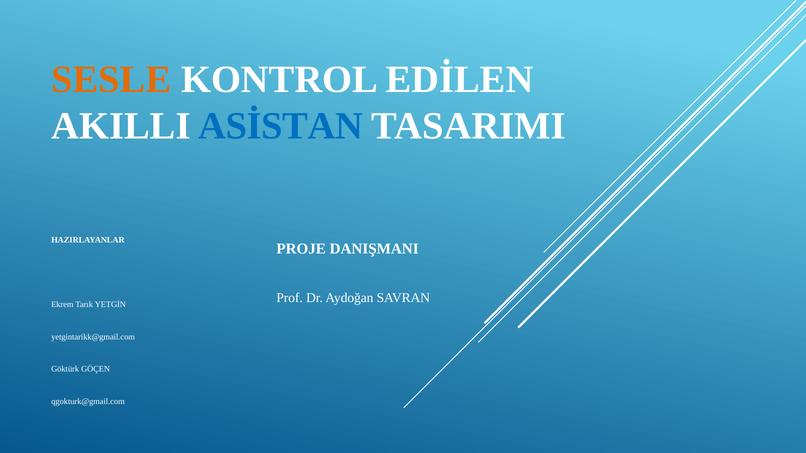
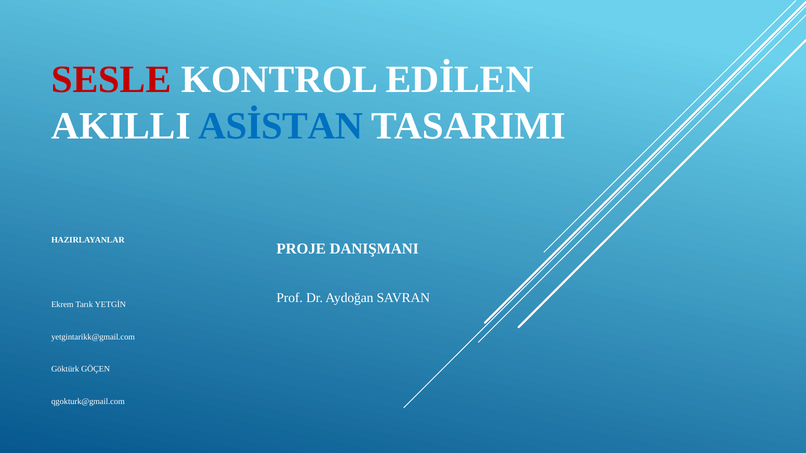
SESLE colour: orange -> red
